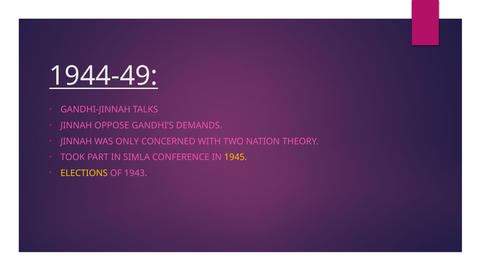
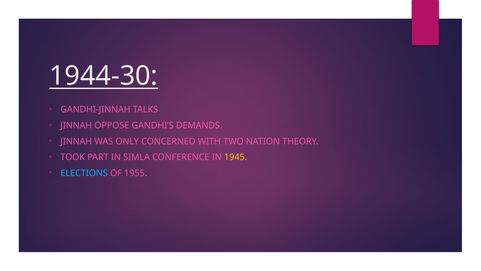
1944-49: 1944-49 -> 1944-30
ELECTIONS colour: yellow -> light blue
1943: 1943 -> 1955
